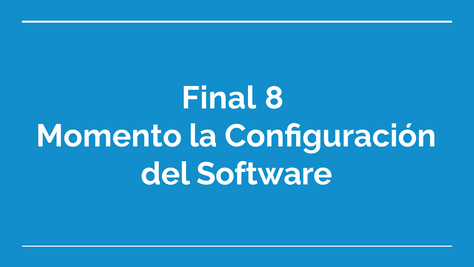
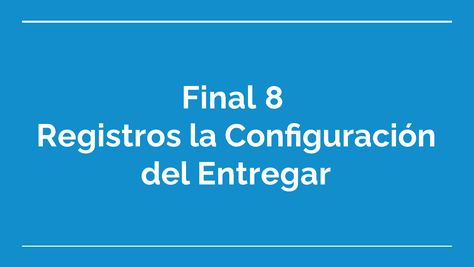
Momento: Momento -> Registros
Software: Software -> Entregar
